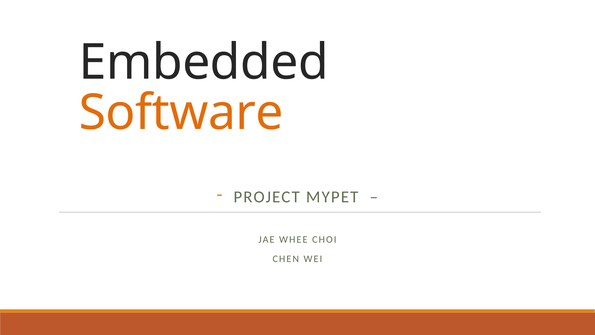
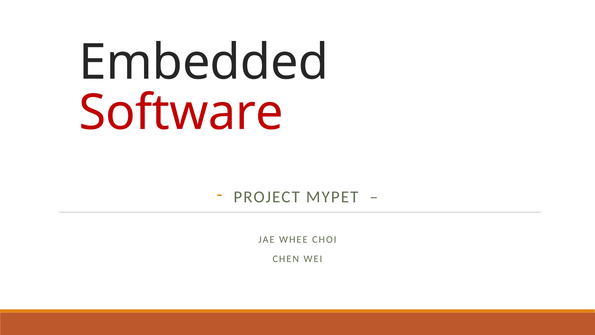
Software colour: orange -> red
